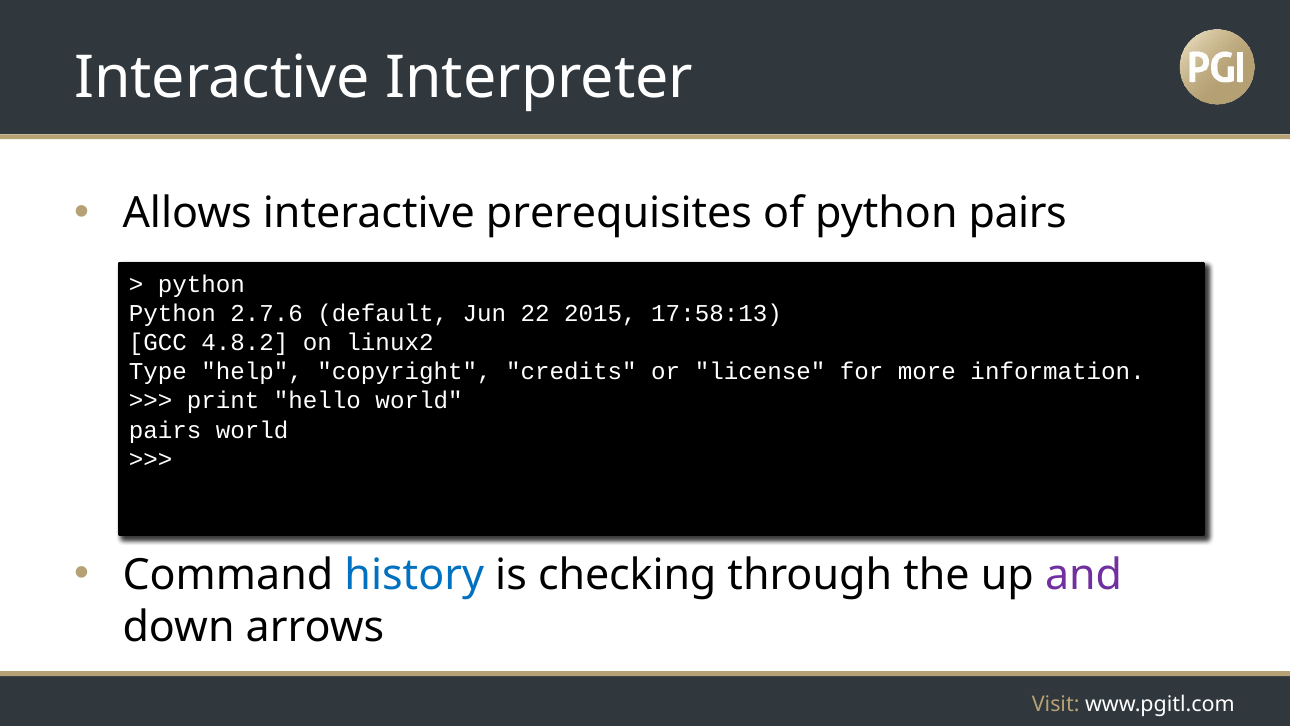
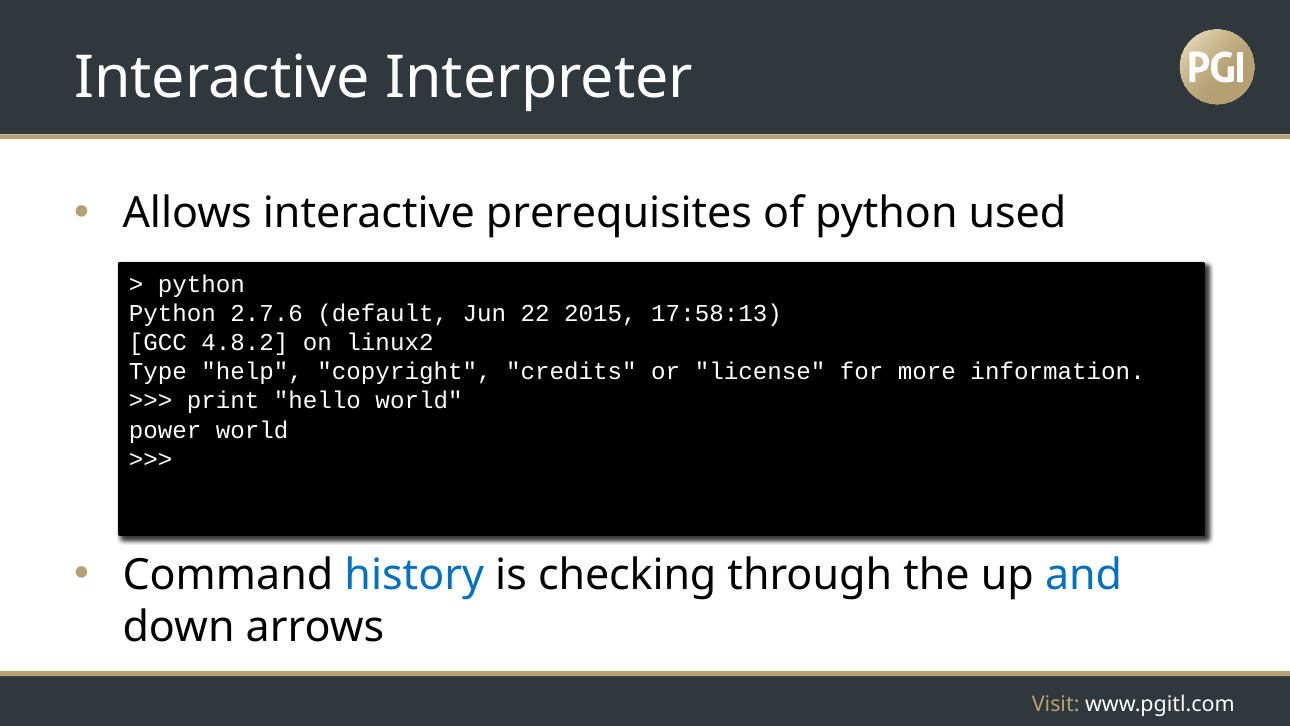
python pairs: pairs -> used
pairs at (165, 430): pairs -> power
and colour: purple -> blue
